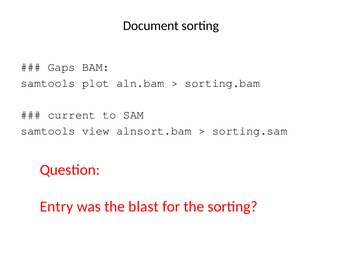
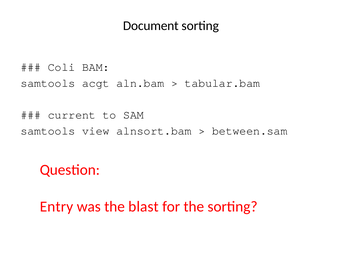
Gaps: Gaps -> Coli
plot: plot -> acgt
sorting.bam: sorting.bam -> tabular.bam
sorting.sam: sorting.sam -> between.sam
